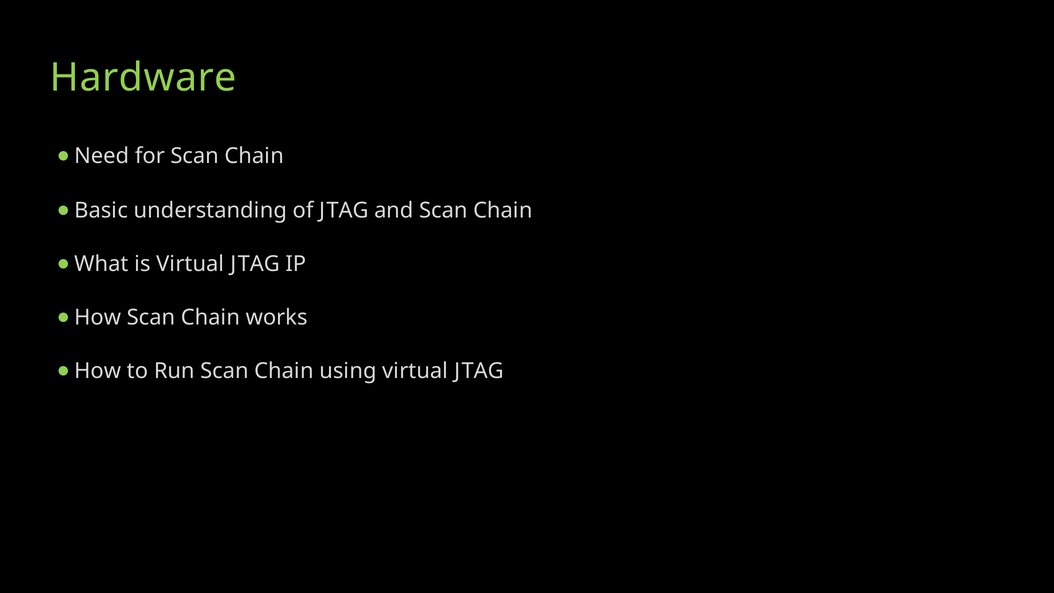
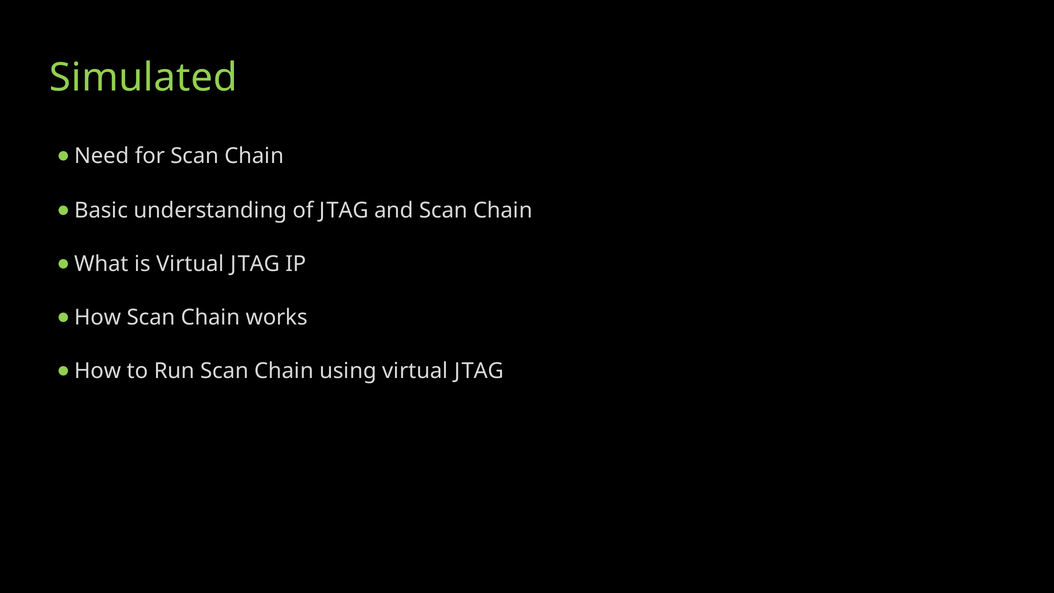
Hardware: Hardware -> Simulated
